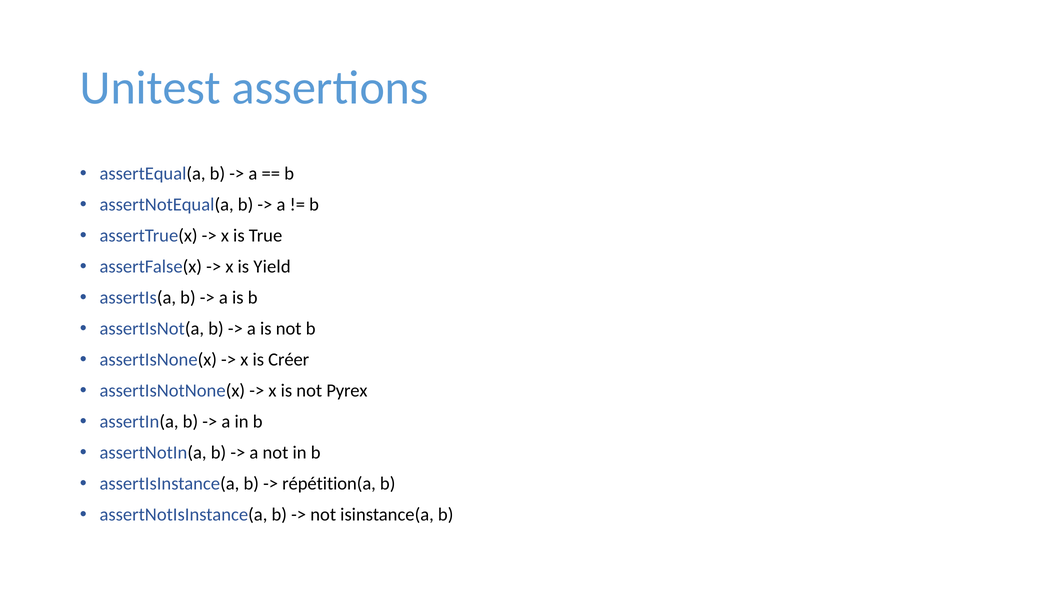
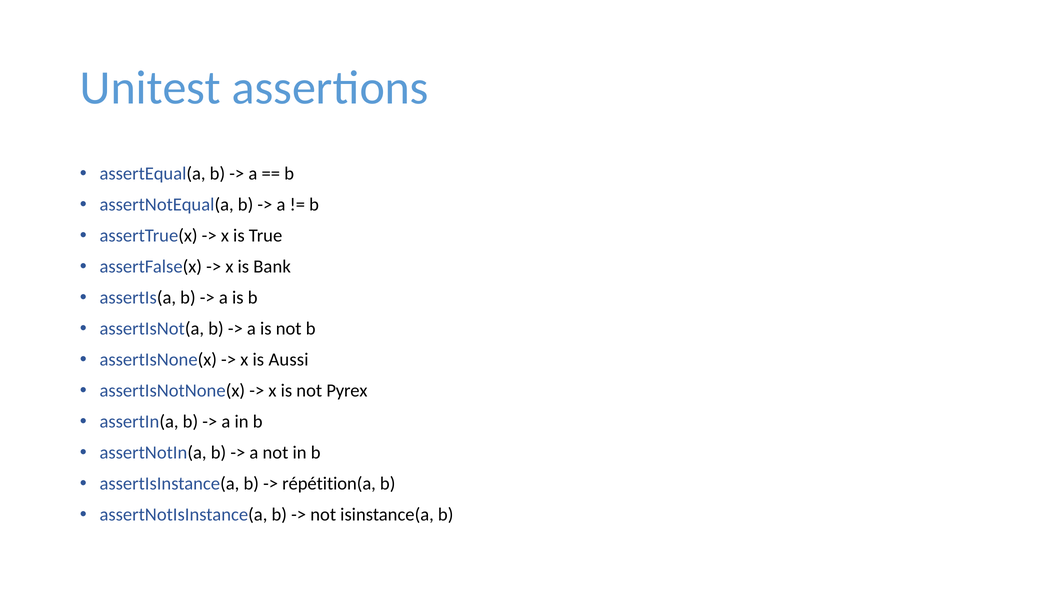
Yield: Yield -> Bank
Créer: Créer -> Aussi
